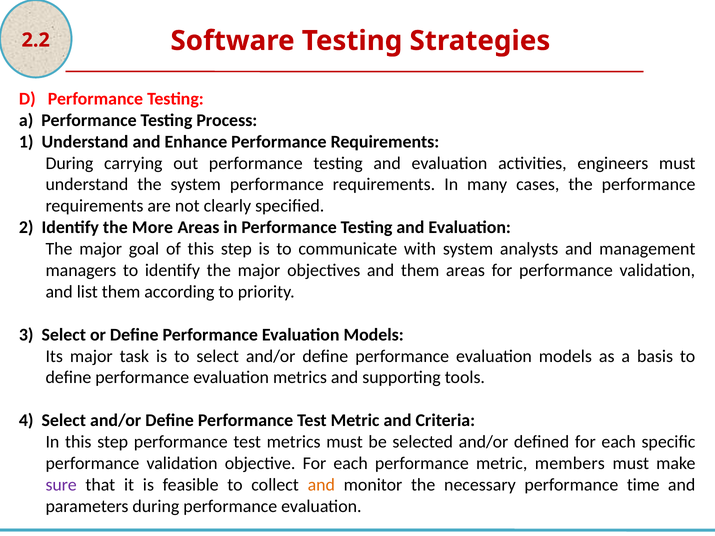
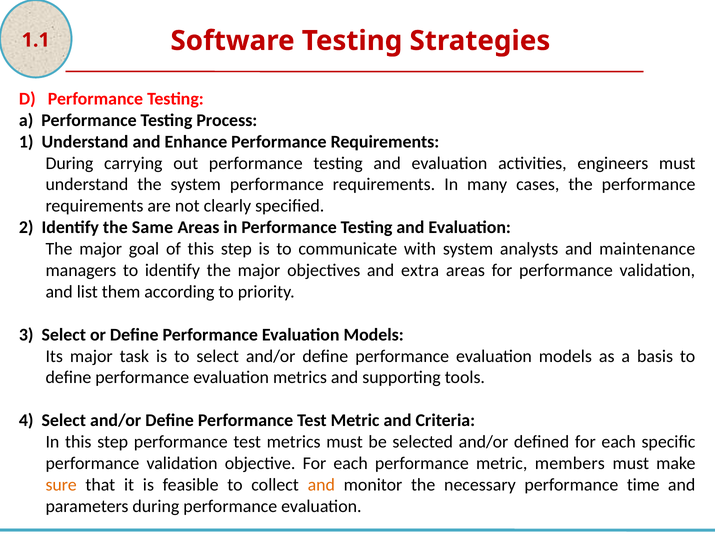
2.2: 2.2 -> 1.1
More: More -> Same
management: management -> maintenance
and them: them -> extra
sure colour: purple -> orange
